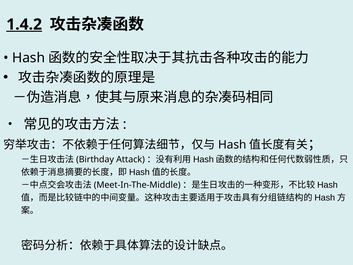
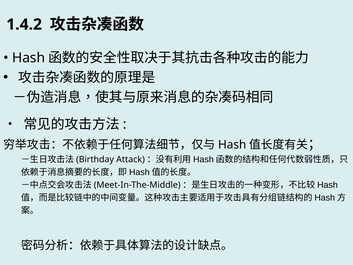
1.4.2 underline: present -> none
